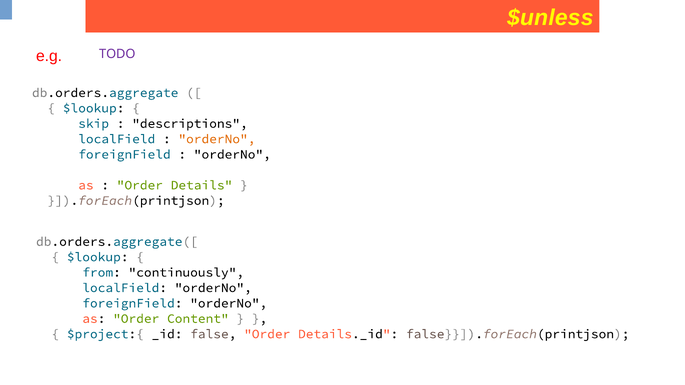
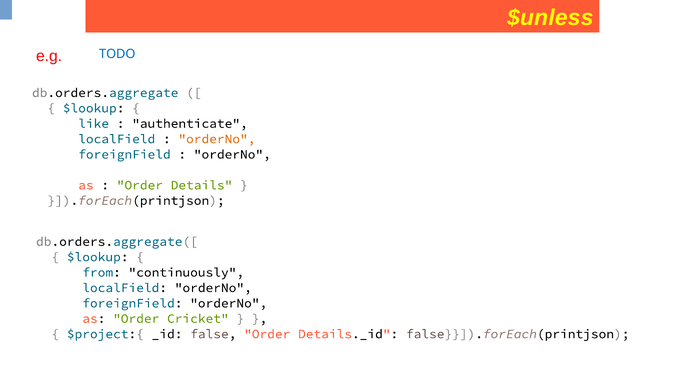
TODO colour: purple -> blue
skip: skip -> like
descriptions: descriptions -> authenticate
Content: Content -> Cricket
